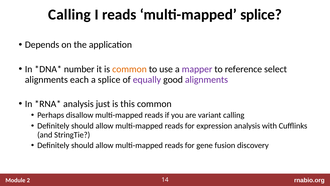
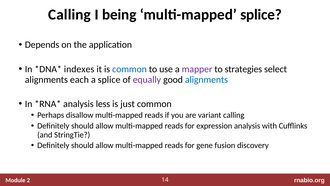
I reads: reads -> being
number: number -> indexes
common at (130, 69) colour: orange -> blue
reference: reference -> strategies
alignments at (206, 79) colour: purple -> blue
just: just -> less
this: this -> just
